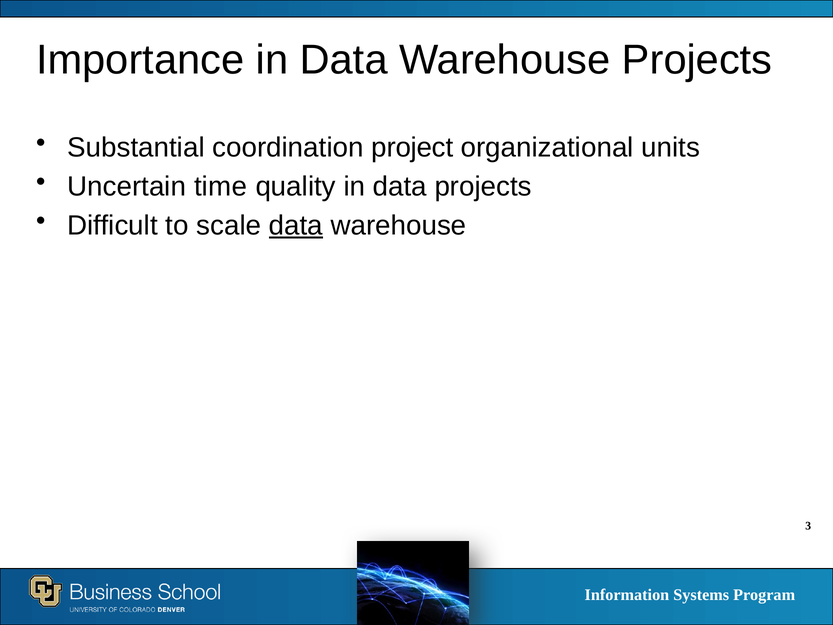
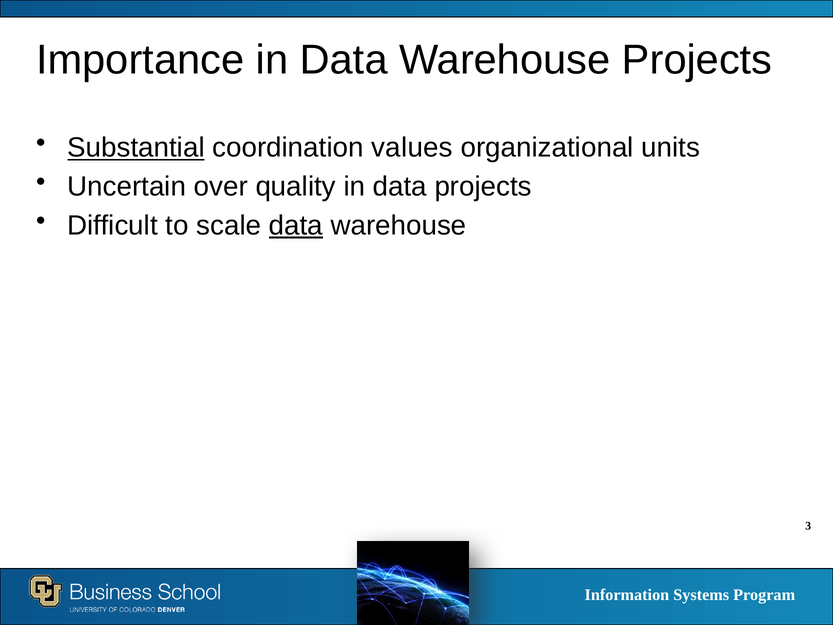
Substantial underline: none -> present
project: project -> values
time: time -> over
